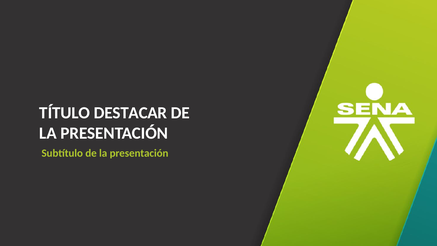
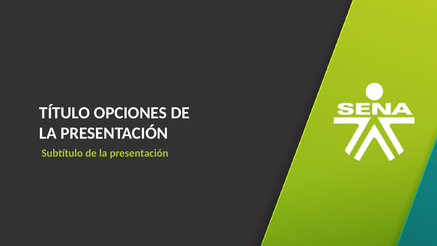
DESTACAR: DESTACAR -> OPCIONES
